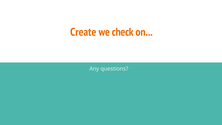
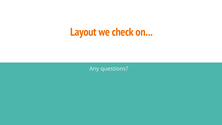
Create: Create -> Layout
